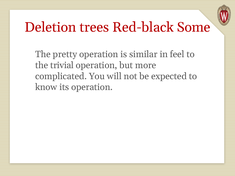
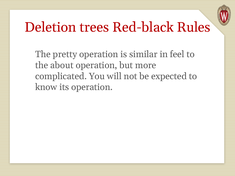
Some: Some -> Rules
trivial: trivial -> about
